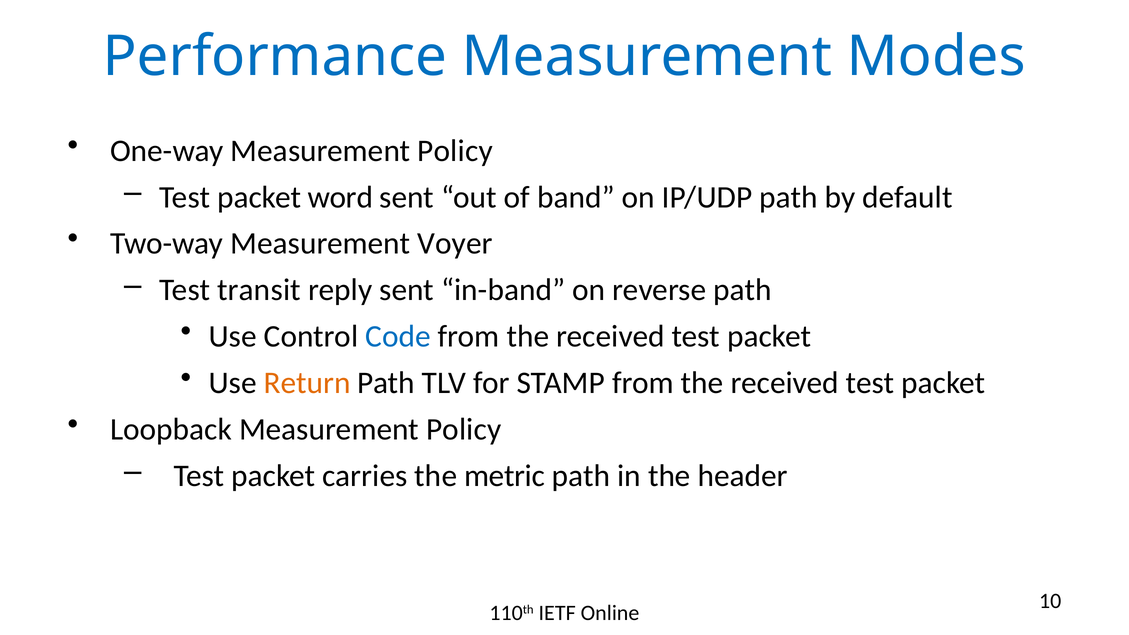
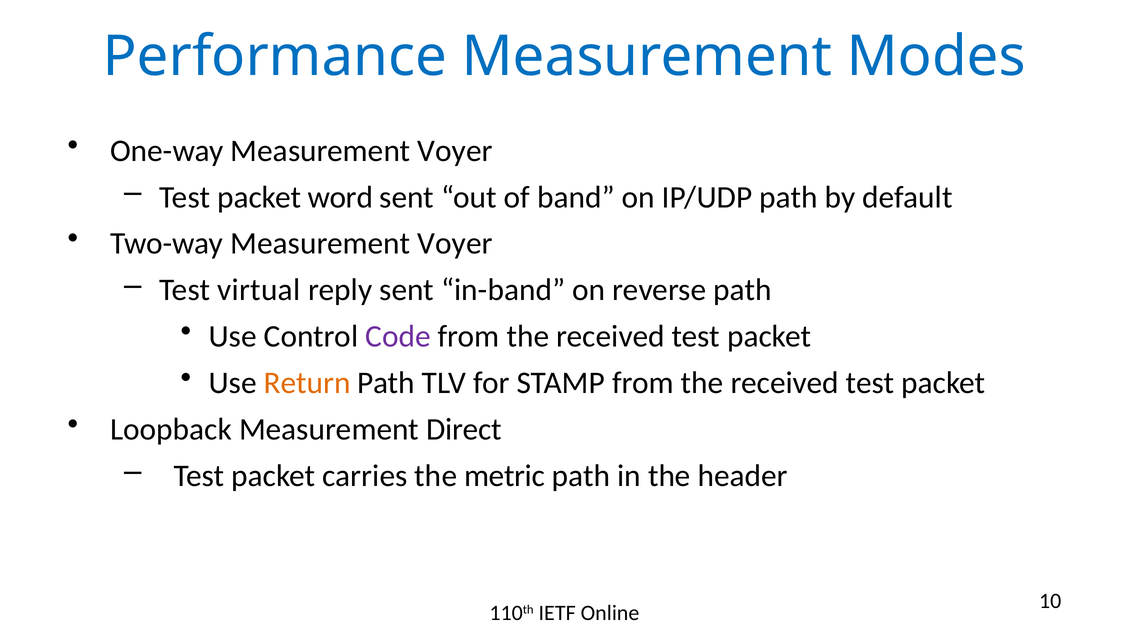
One-way Measurement Policy: Policy -> Voyer
transit: transit -> virtual
Code colour: blue -> purple
Loopback Measurement Policy: Policy -> Direct
